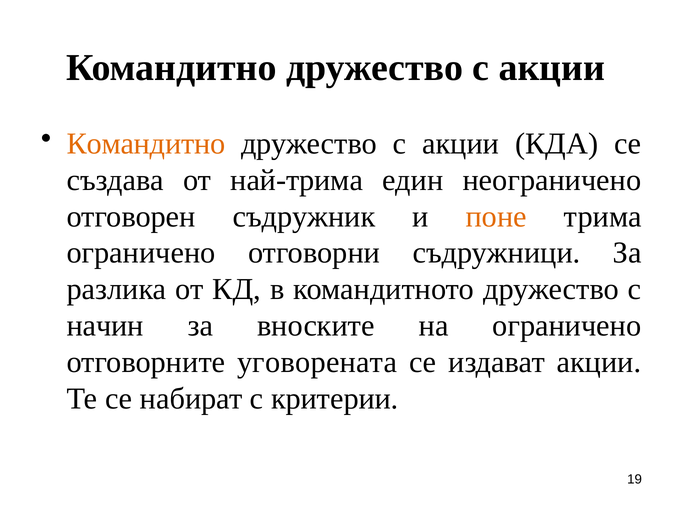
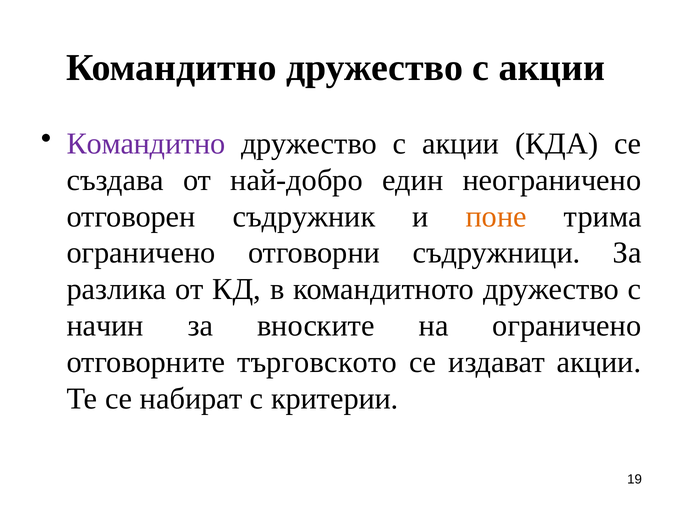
Командитно at (146, 143) colour: orange -> purple
най-трима: най-трима -> най-добро
уговорената: уговорената -> търговското
